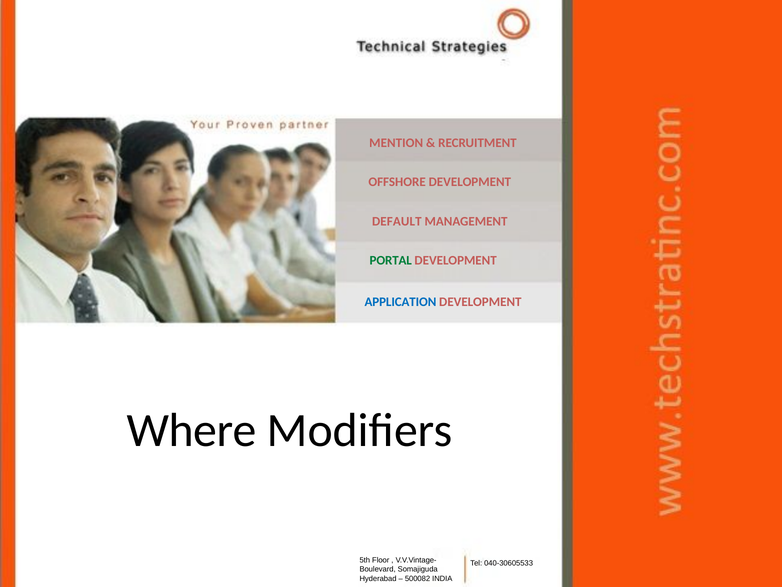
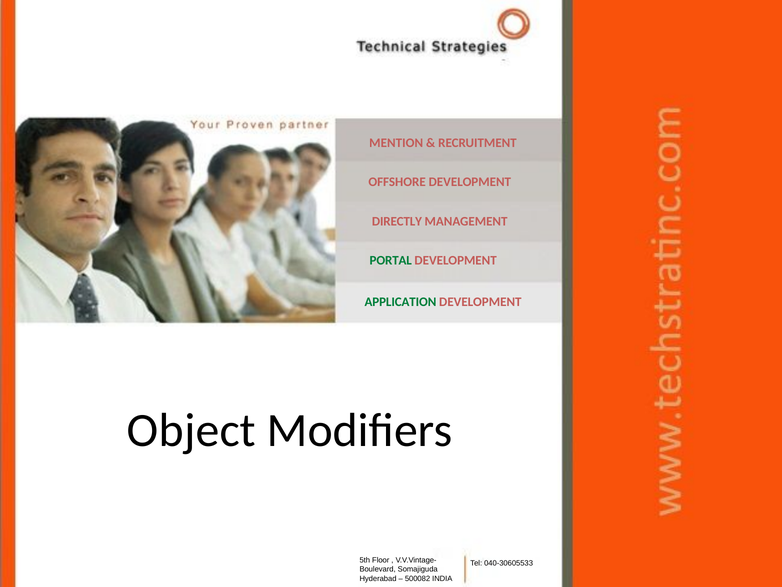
DEFAULT: DEFAULT -> DIRECTLY
APPLICATION colour: blue -> green
Where: Where -> Object
